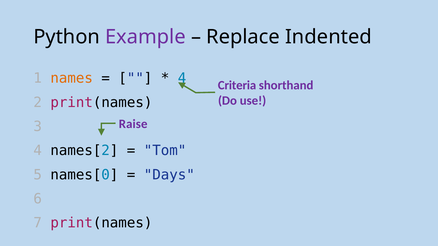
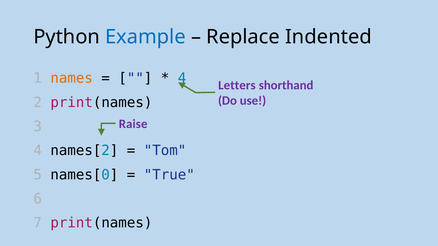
Example colour: purple -> blue
Criteria: Criteria -> Letters
Days: Days -> True
